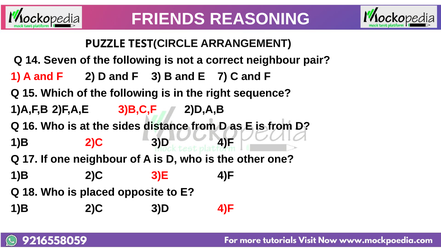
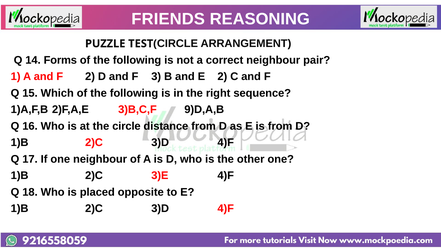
Seven: Seven -> Forms
E 7: 7 -> 2
2)D,A,B: 2)D,A,B -> 9)D,A,B
the sides: sides -> circle
